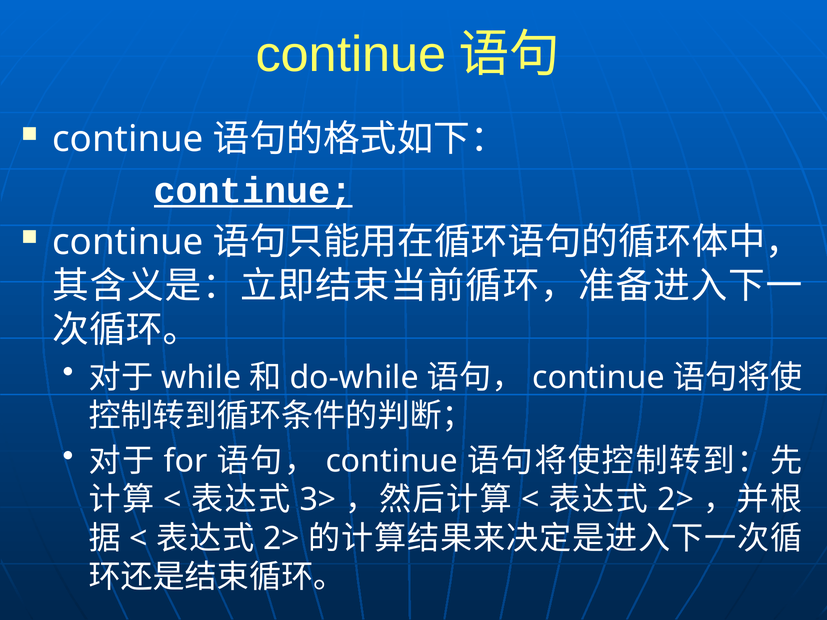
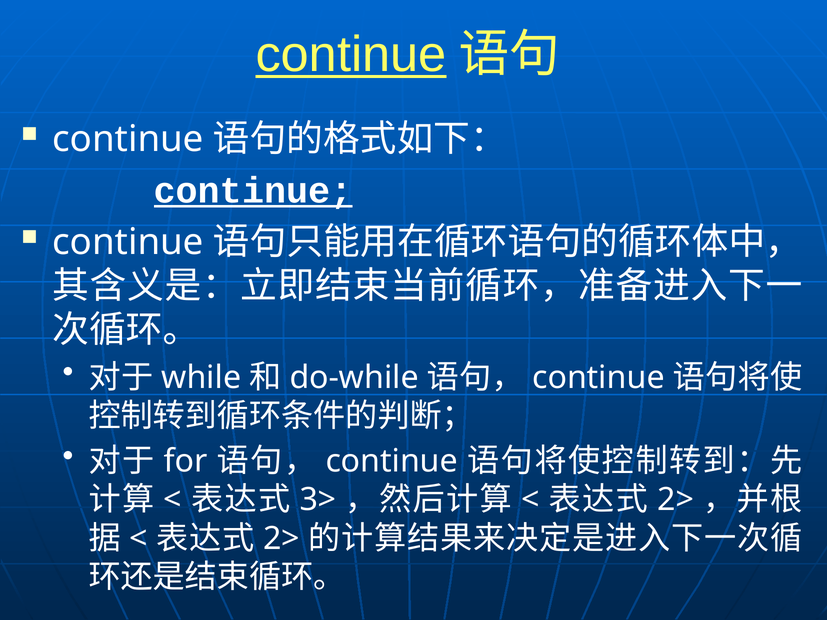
continue at (351, 55) underline: none -> present
